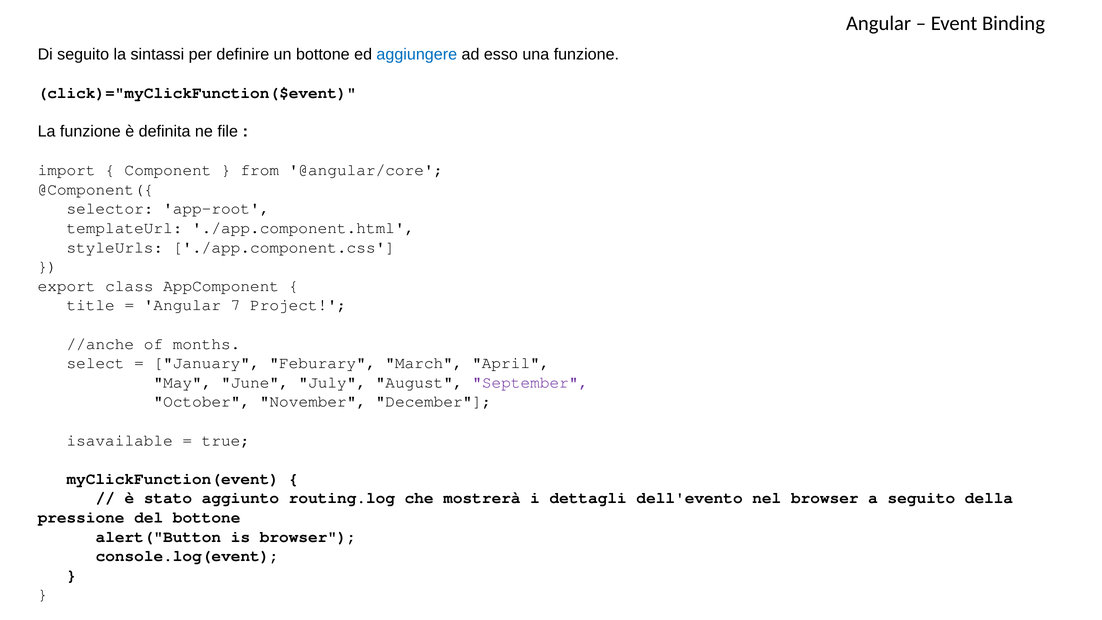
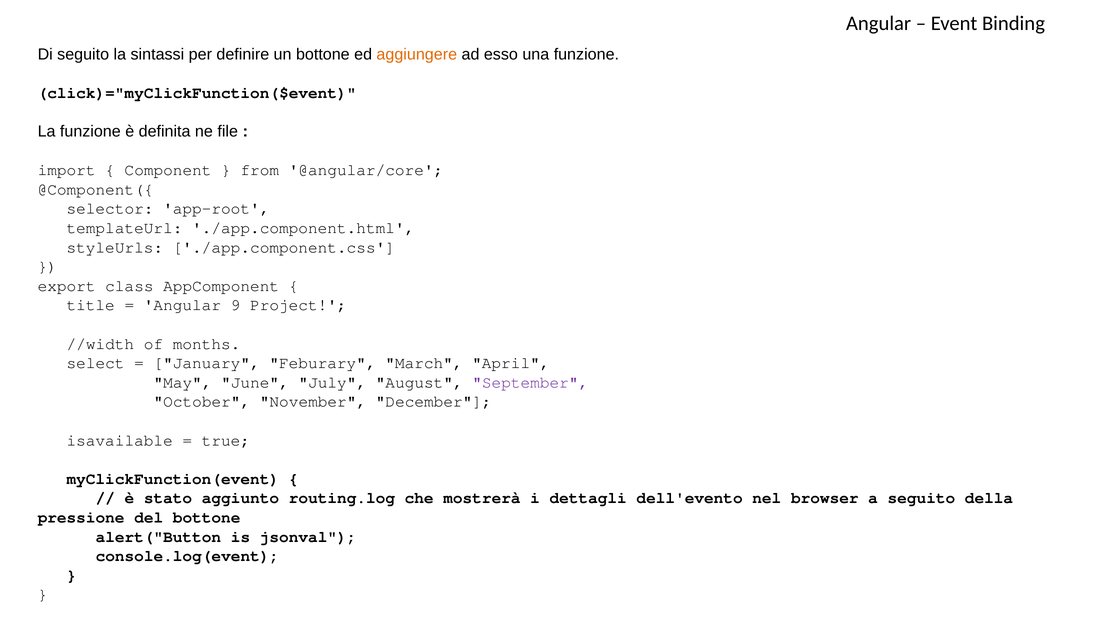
aggiungere colour: blue -> orange
7: 7 -> 9
//anche: //anche -> //width
is browser: browser -> jsonval
